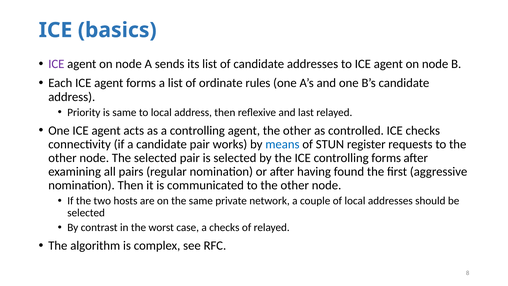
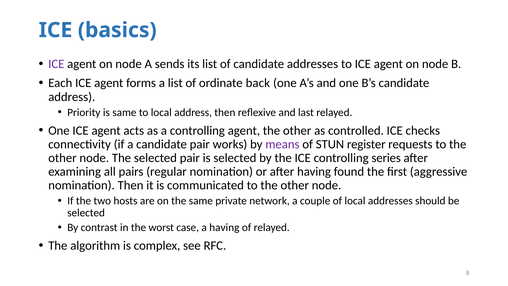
rules: rules -> back
means colour: blue -> purple
controlling forms: forms -> series
a checks: checks -> having
